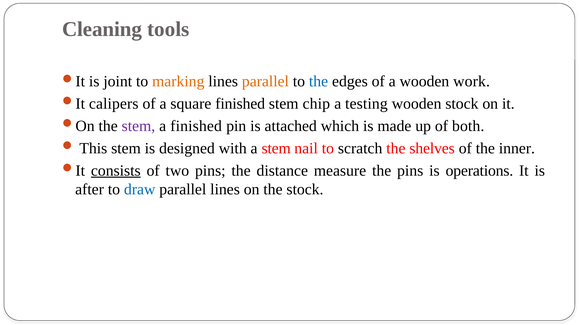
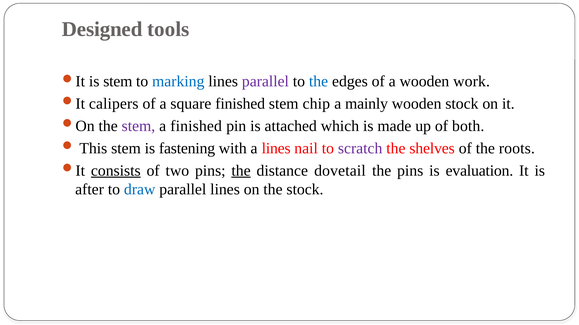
Cleaning: Cleaning -> Designed
is joint: joint -> stem
marking colour: orange -> blue
parallel at (265, 81) colour: orange -> purple
testing: testing -> mainly
designed: designed -> fastening
a stem: stem -> lines
scratch colour: black -> purple
inner: inner -> roots
the at (241, 171) underline: none -> present
measure: measure -> dovetail
operations: operations -> evaluation
